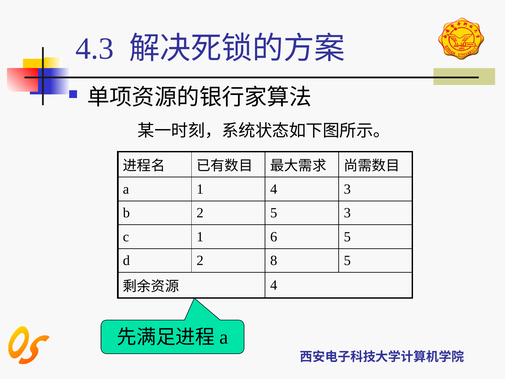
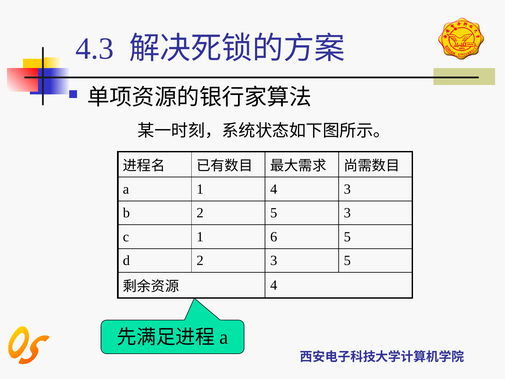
2 8: 8 -> 3
